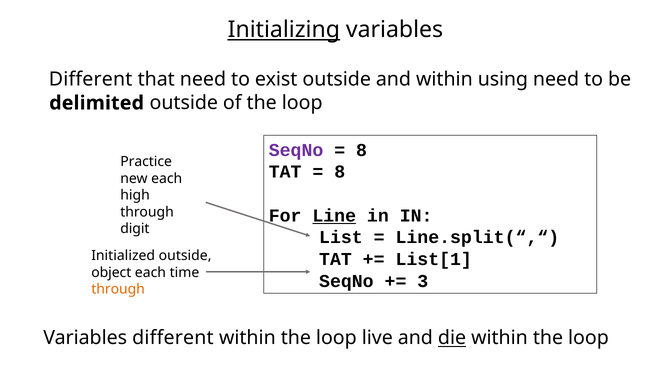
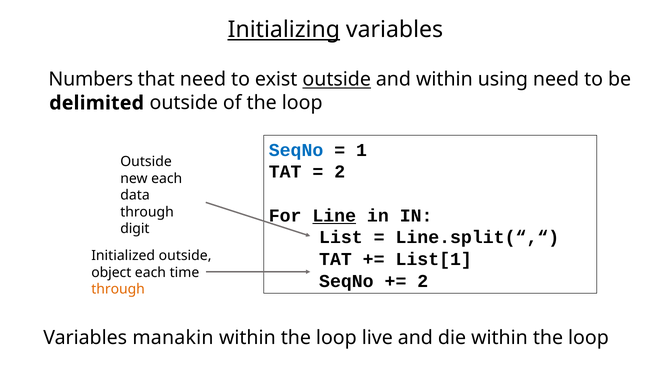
Different at (91, 79): Different -> Numbers
outside at (337, 79) underline: none -> present
SeqNo at (296, 150) colour: purple -> blue
8 at (362, 150): 8 -> 1
Practice at (146, 161): Practice -> Outside
8 at (340, 172): 8 -> 2
high: high -> data
3 at (423, 281): 3 -> 2
different at (173, 337): different -> manakin
die underline: present -> none
